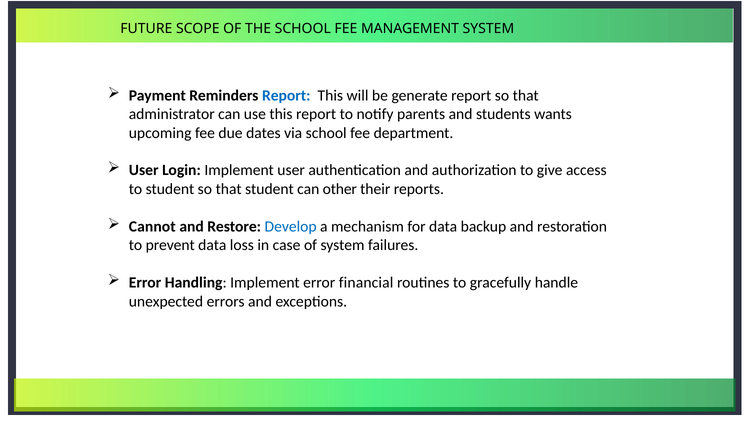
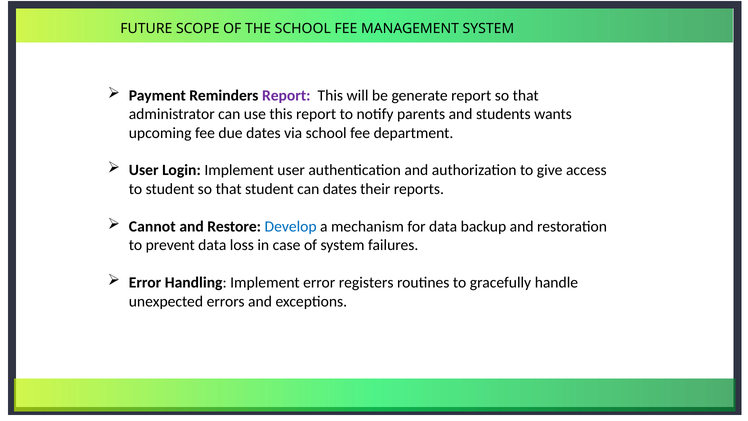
Report at (286, 95) colour: blue -> purple
can other: other -> dates
financial: financial -> registers
